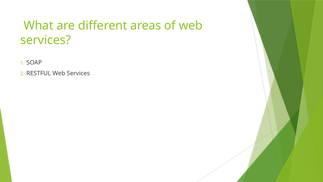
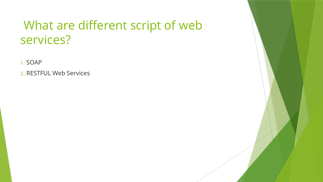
areas: areas -> script
